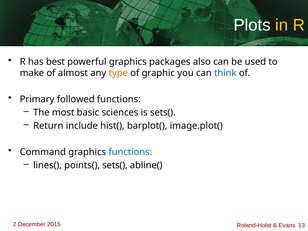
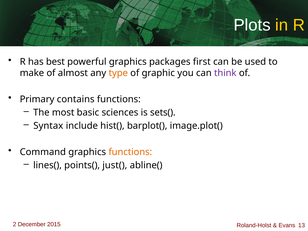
also: also -> first
think colour: blue -> purple
followed: followed -> contains
Return: Return -> Syntax
functions at (130, 152) colour: blue -> orange
points( sets(: sets( -> just(
